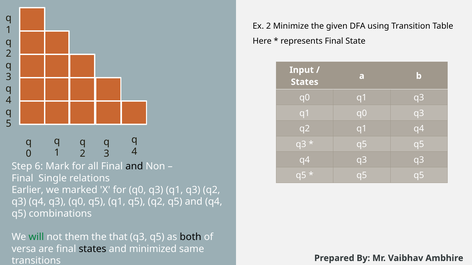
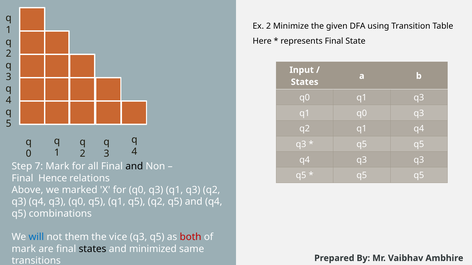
6: 6 -> 7
Single: Single -> Hence
Earlier: Earlier -> Above
will colour: green -> blue
that: that -> vice
both colour: black -> red
versa at (24, 249): versa -> mark
